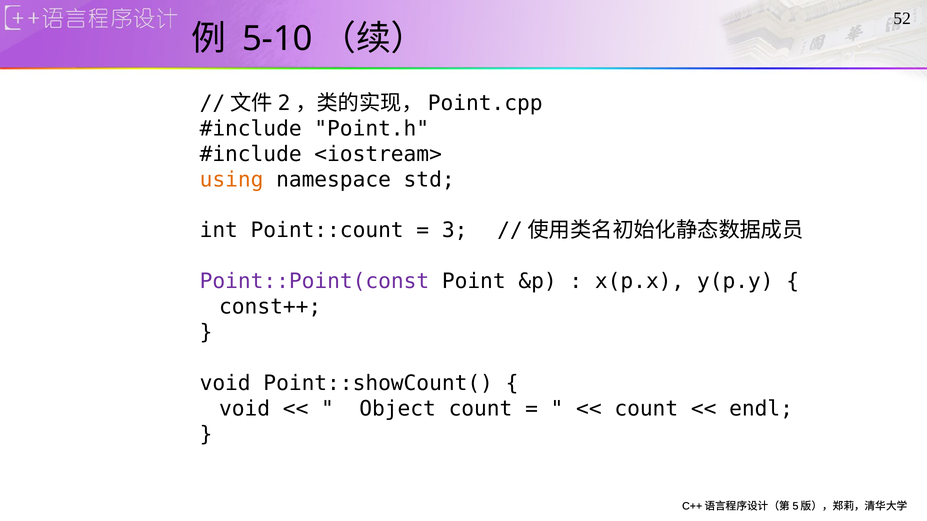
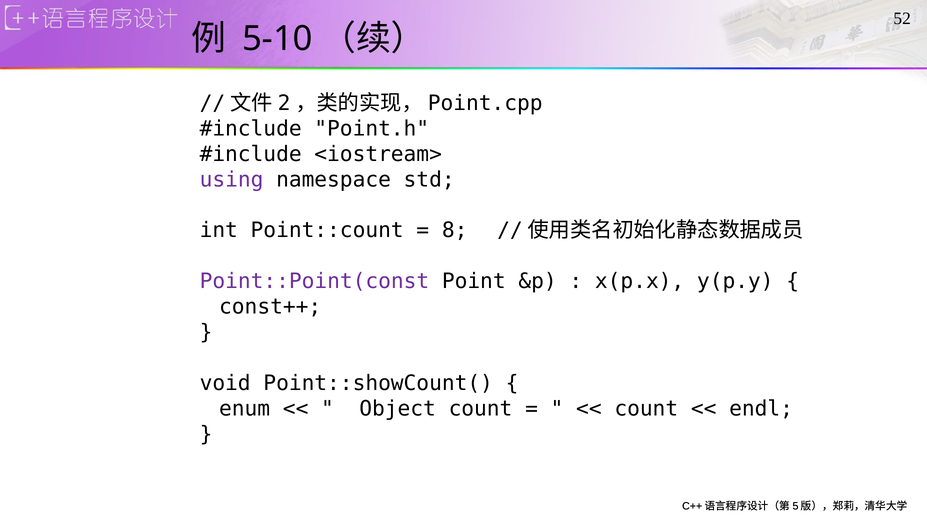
using colour: orange -> purple
3: 3 -> 8
void at (245, 409): void -> enum
